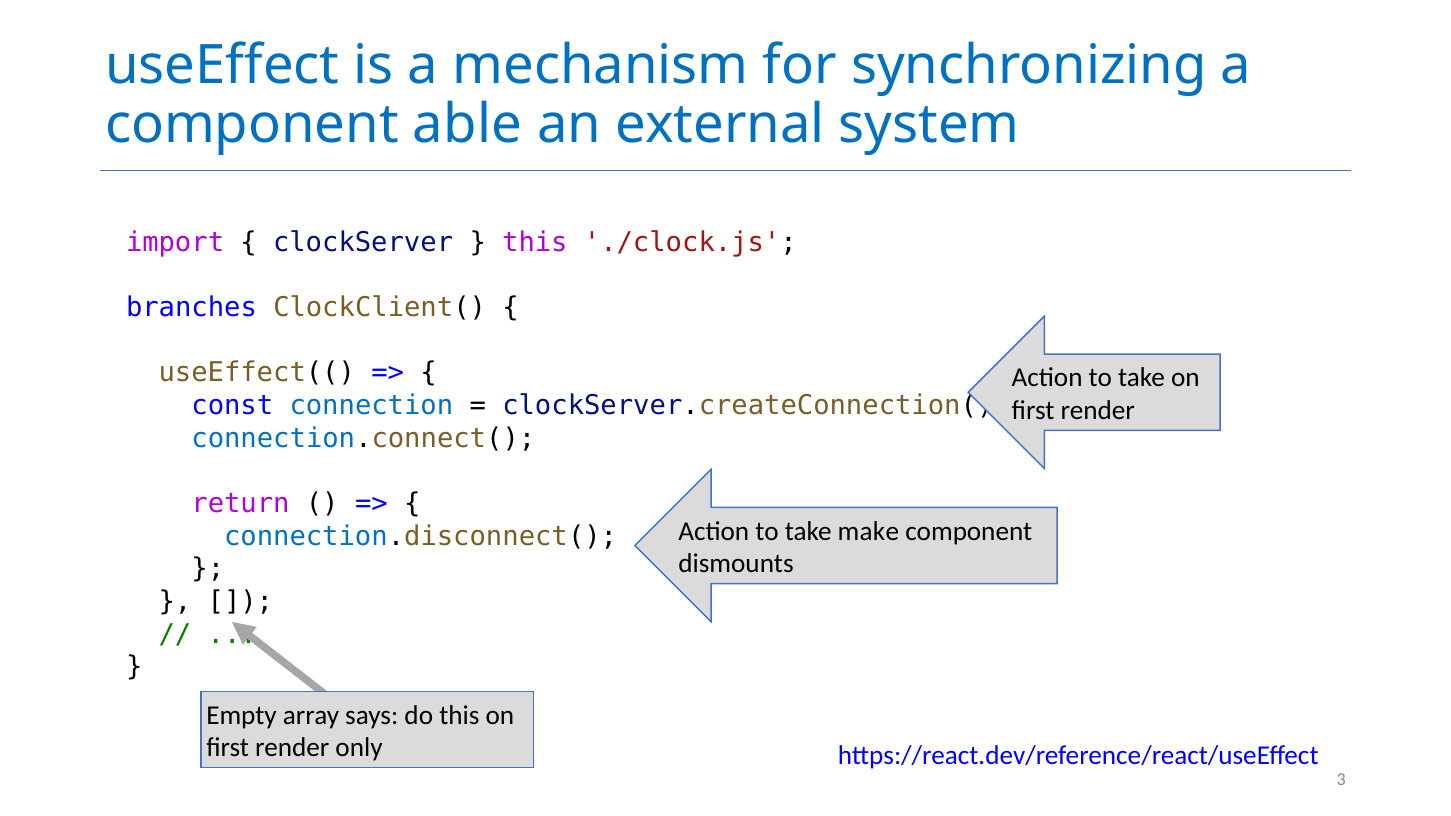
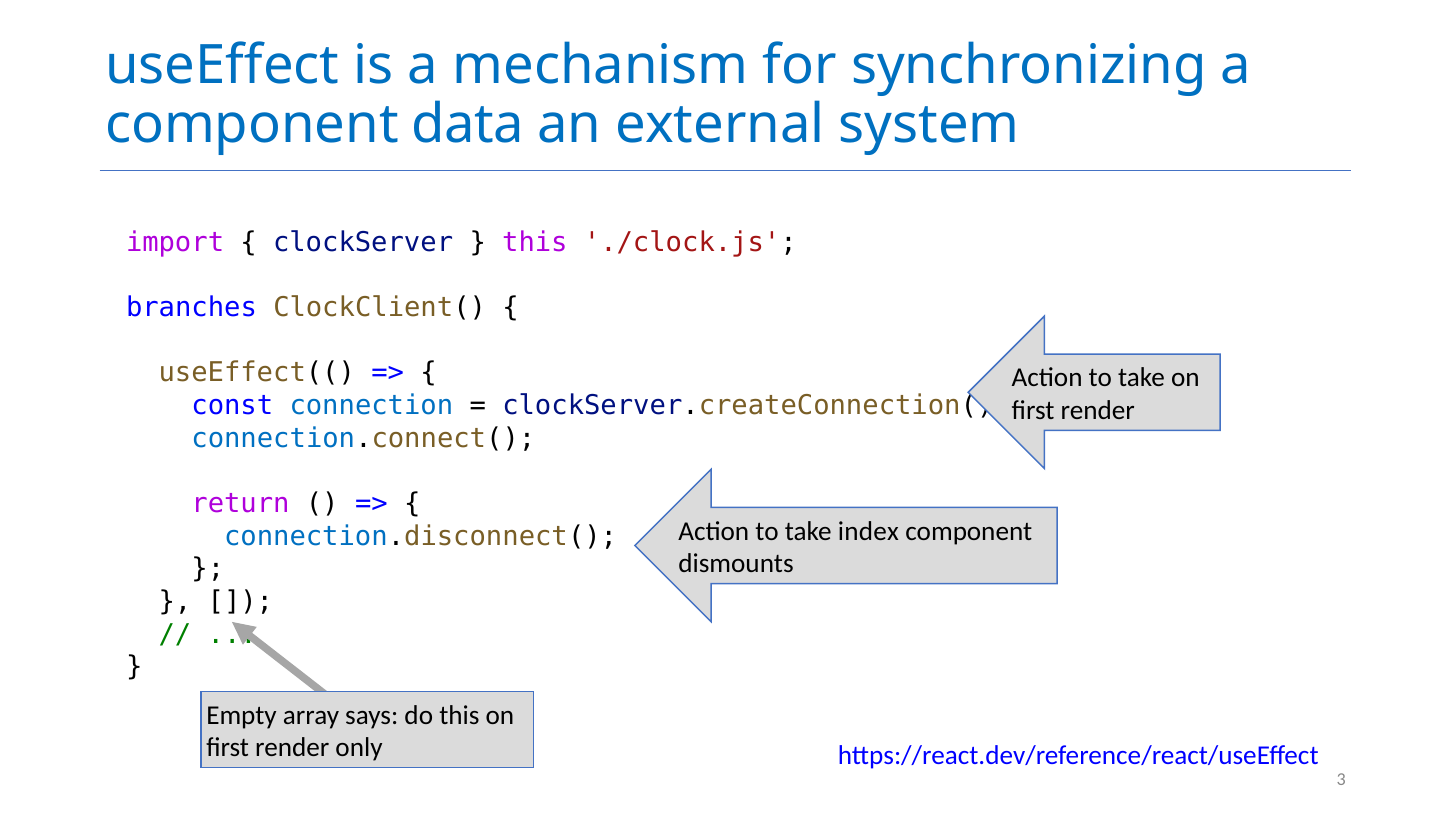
able: able -> data
make: make -> index
